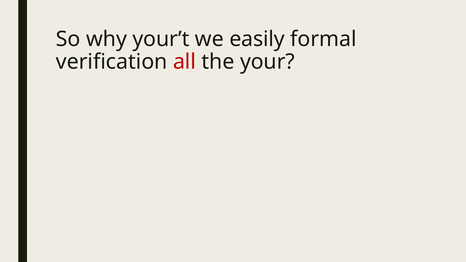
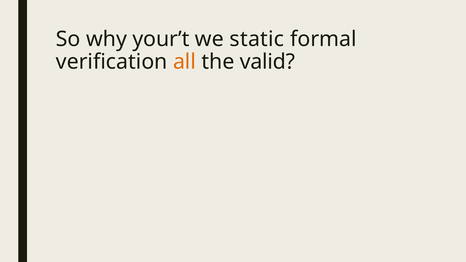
easily: easily -> static
all colour: red -> orange
your: your -> valid
